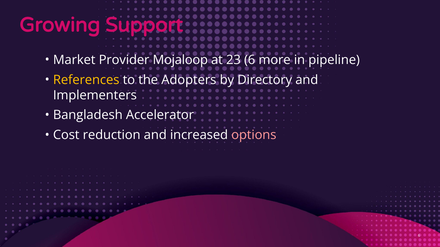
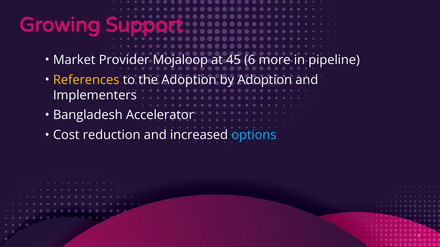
23: 23 -> 45
the Adopters: Adopters -> Adoption
by Directory: Directory -> Adoption
options colour: pink -> light blue
